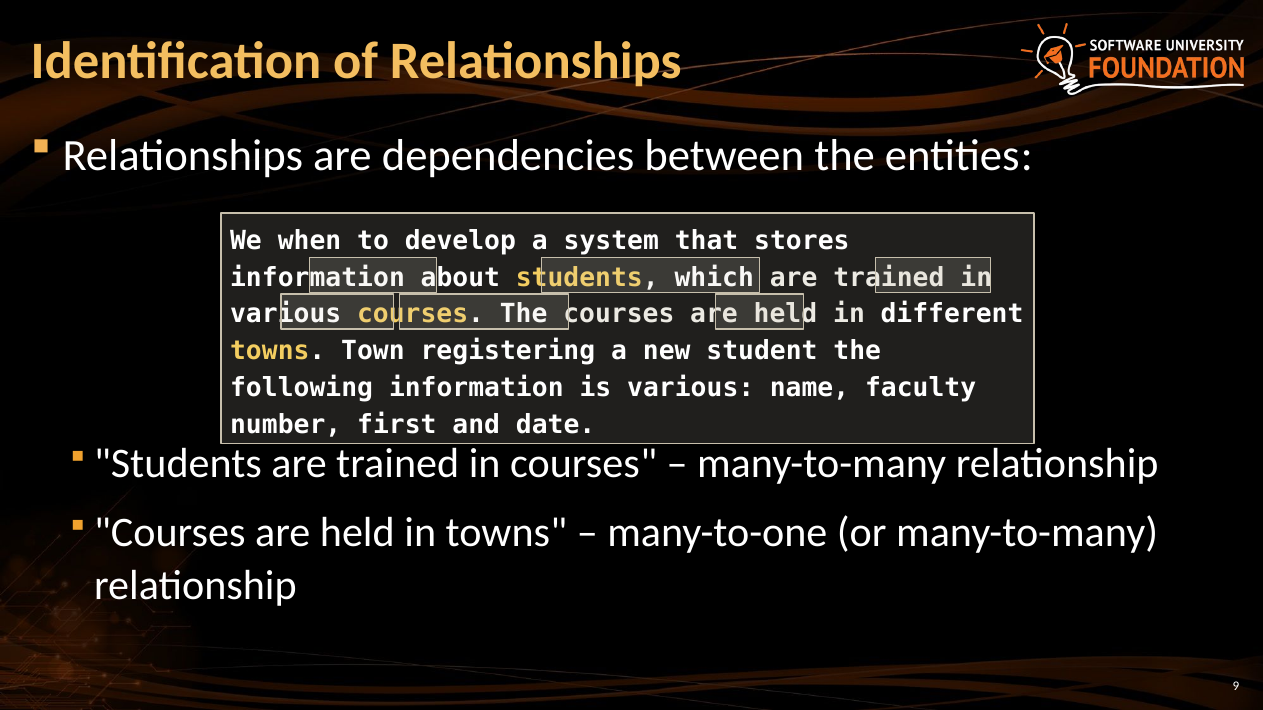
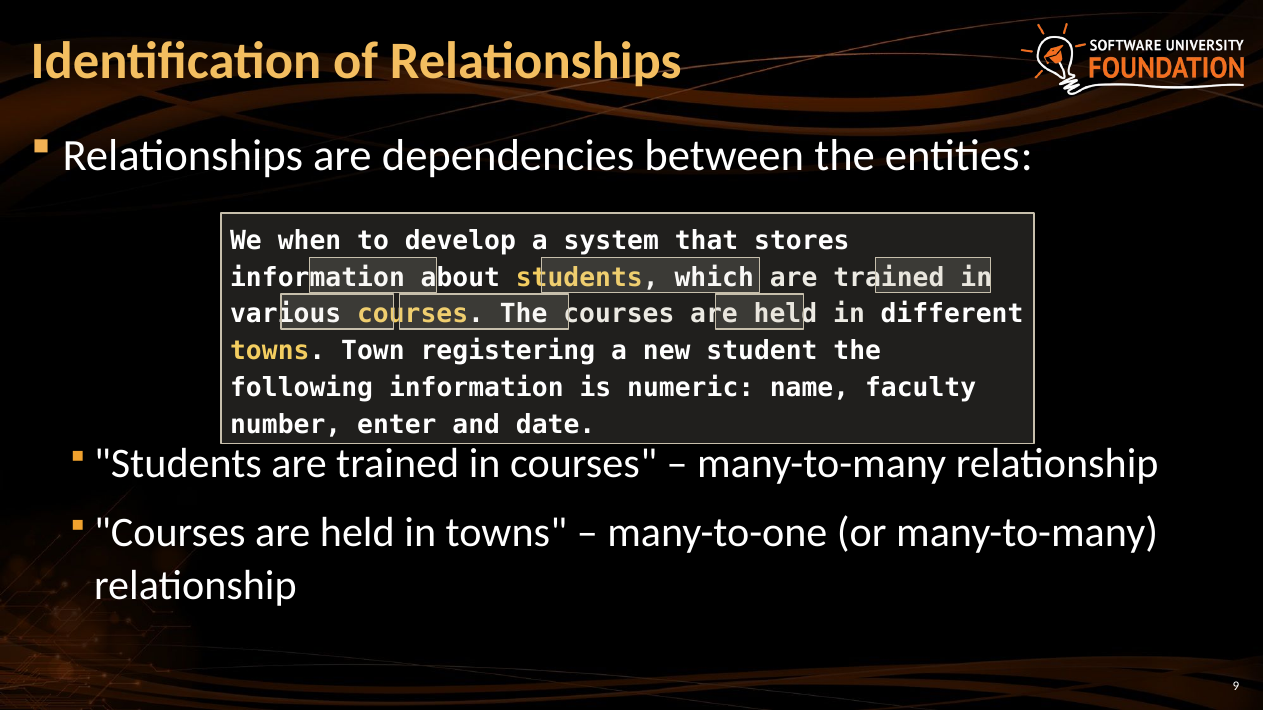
is various: various -> numeric
first: first -> enter
